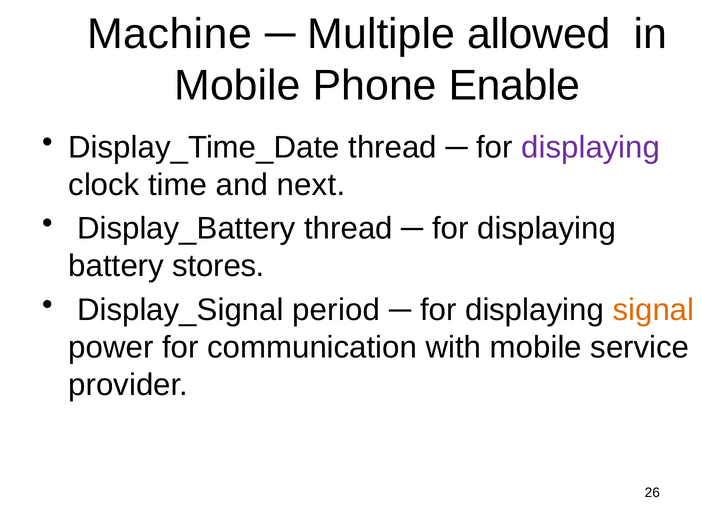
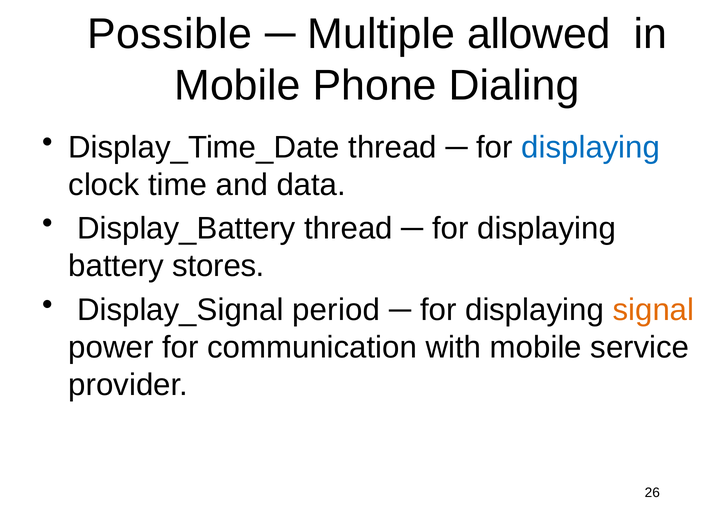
Machine: Machine -> Possible
Enable: Enable -> Dialing
displaying at (591, 147) colour: purple -> blue
next: next -> data
